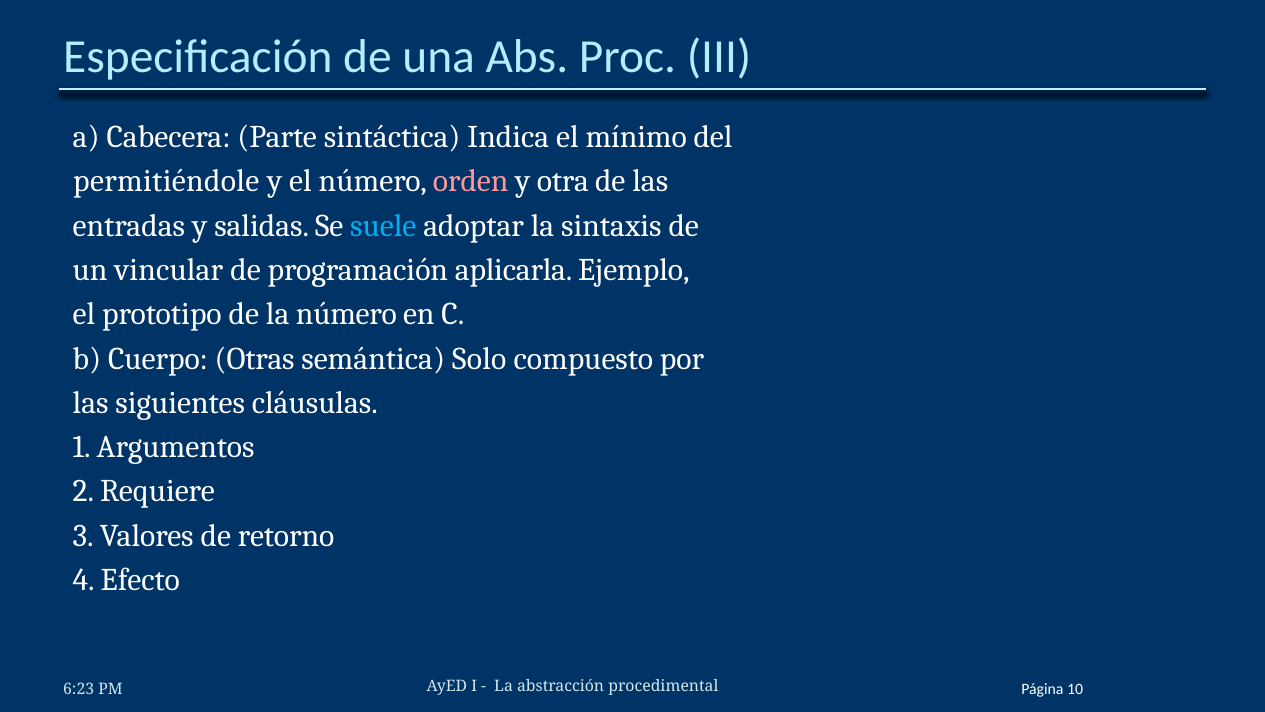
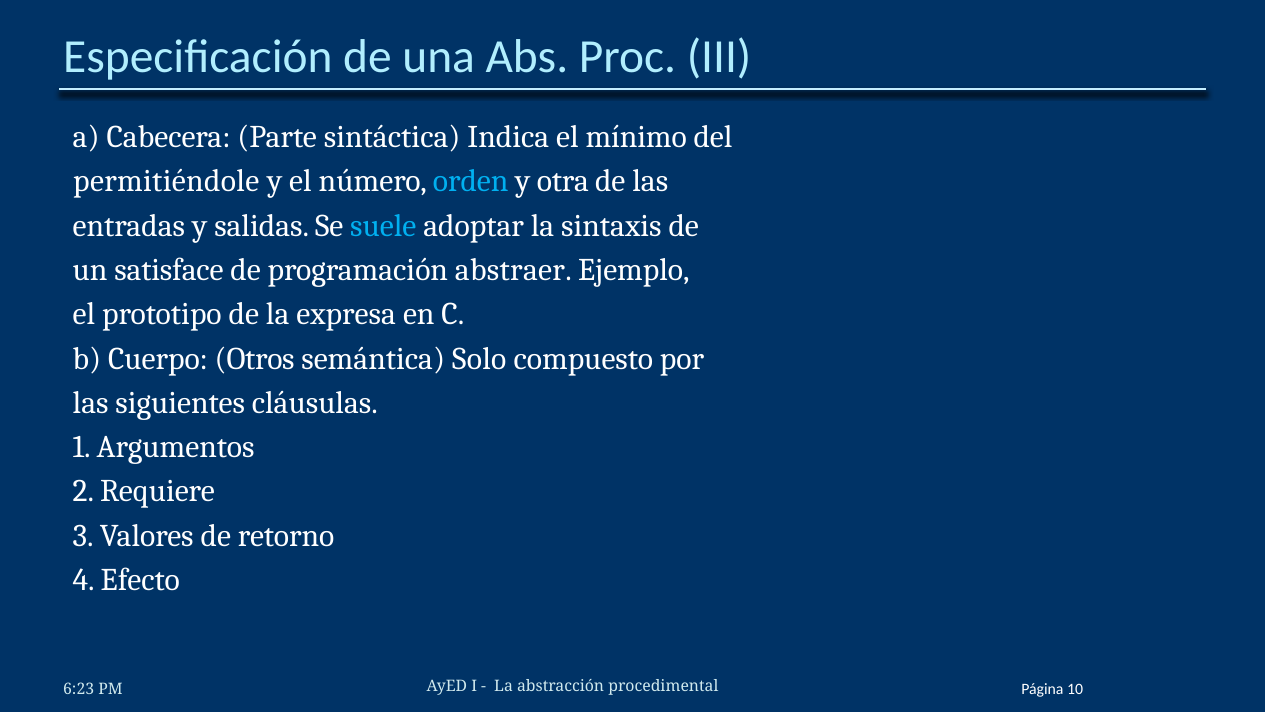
orden colour: pink -> light blue
vincular: vincular -> satisface
aplicarla: aplicarla -> abstraer
la número: número -> expresa
Otras: Otras -> Otros
